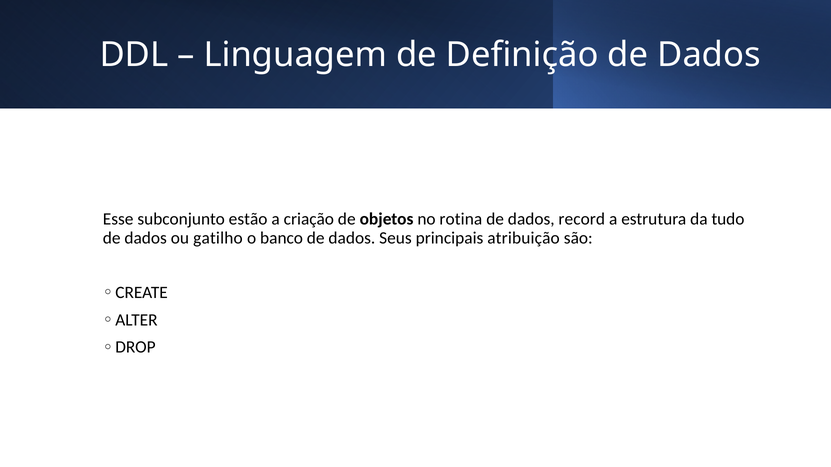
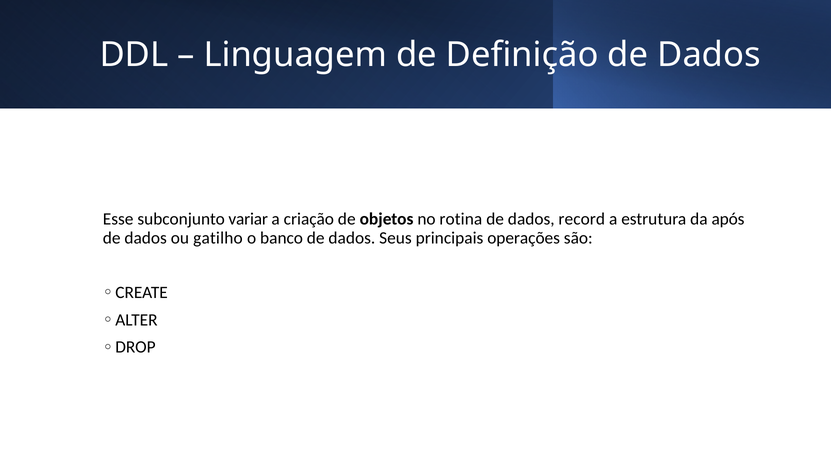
estão: estão -> variar
tudo: tudo -> após
atribuição: atribuição -> operações
